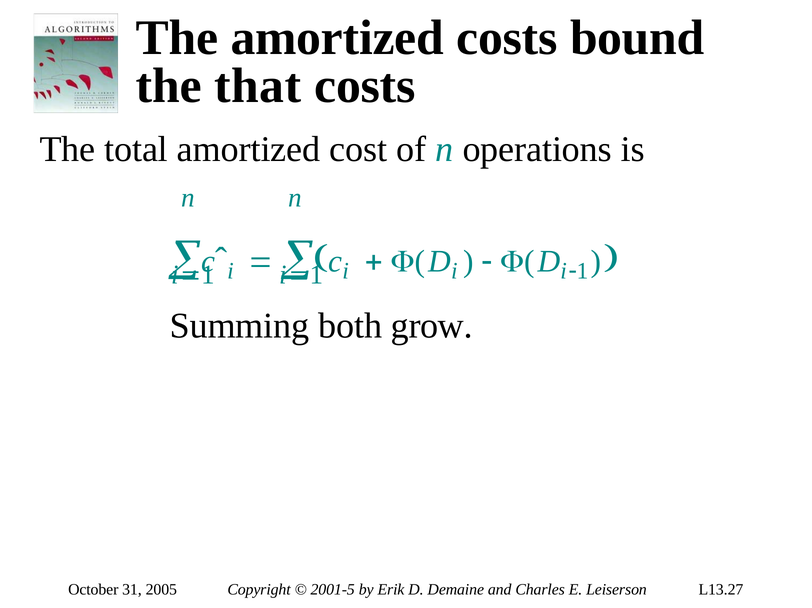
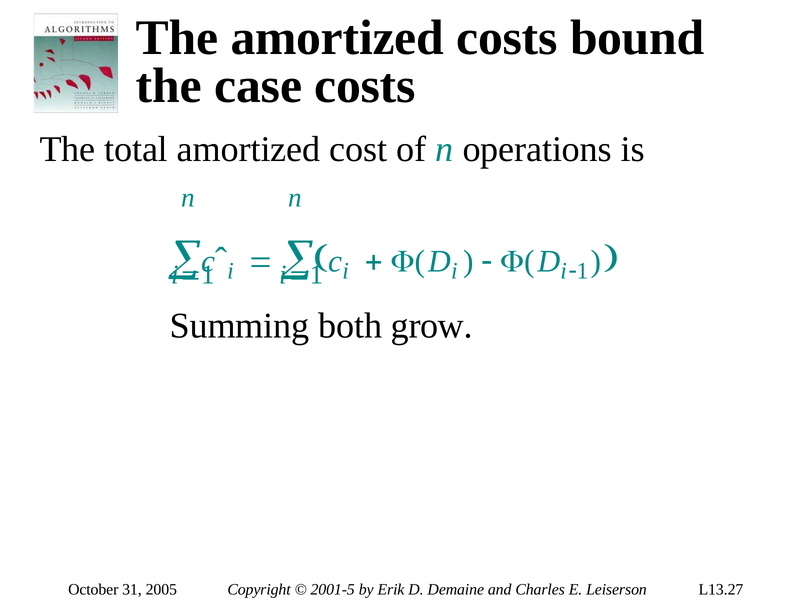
that: that -> case
